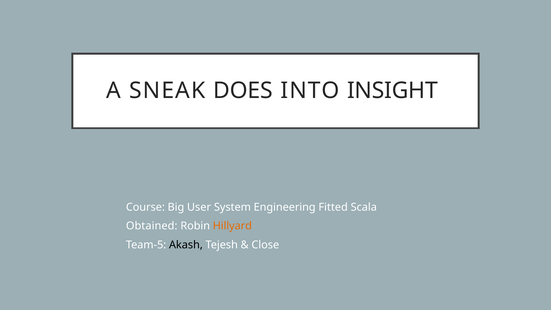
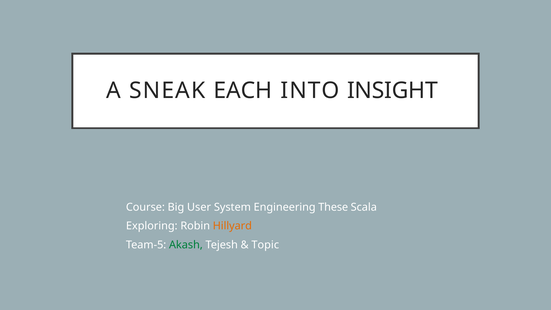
DOES: DOES -> EACH
Fitted: Fitted -> These
Obtained: Obtained -> Exploring
Akash colour: black -> green
Close: Close -> Topic
